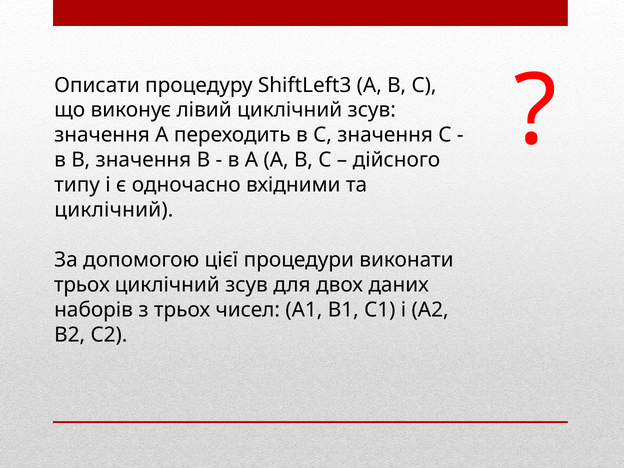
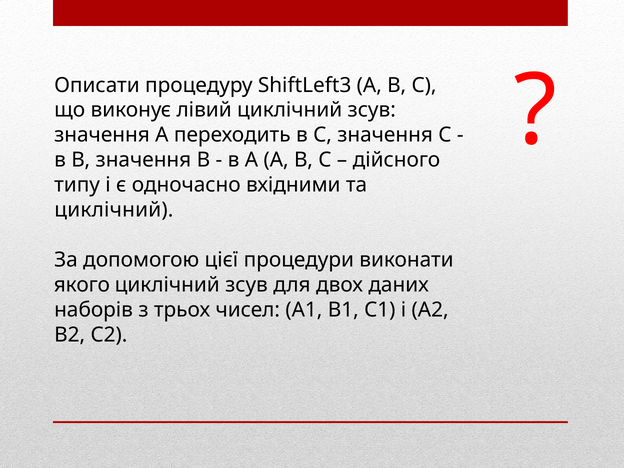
трьох at (82, 285): трьох -> якого
